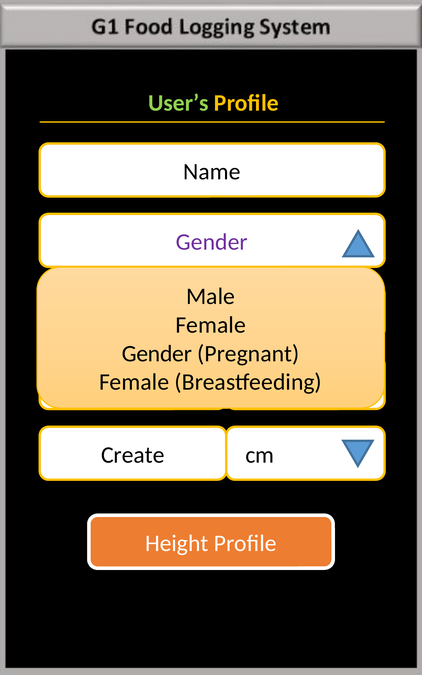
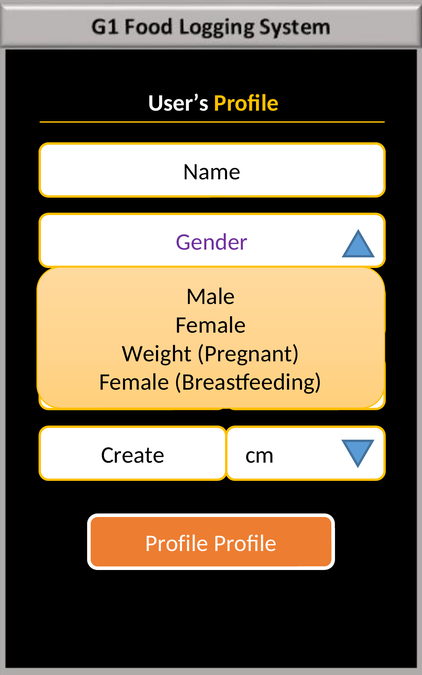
User’s colour: light green -> white
Gender at (157, 354): Gender -> Weight
Height at (177, 544): Height -> Profile
